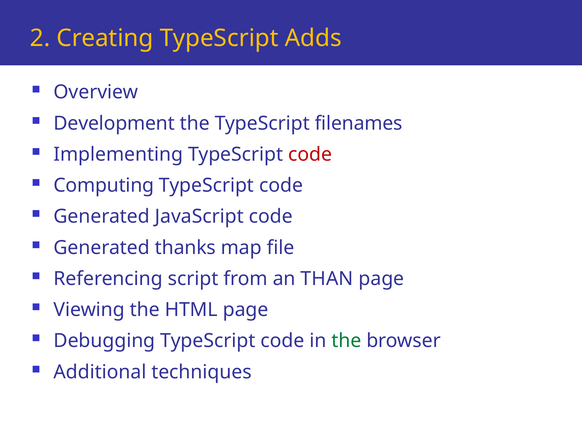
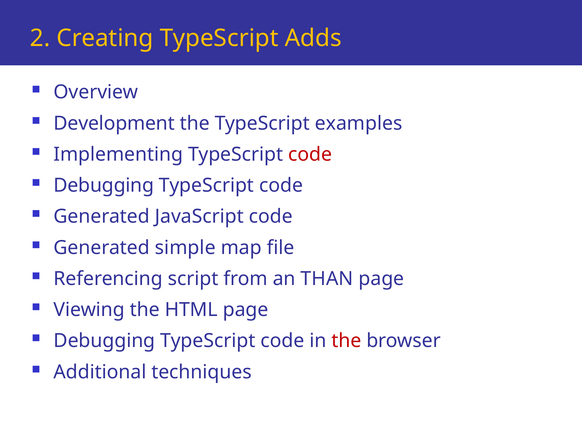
filenames: filenames -> examples
Computing at (104, 185): Computing -> Debugging
thanks: thanks -> simple
the at (346, 340) colour: green -> red
